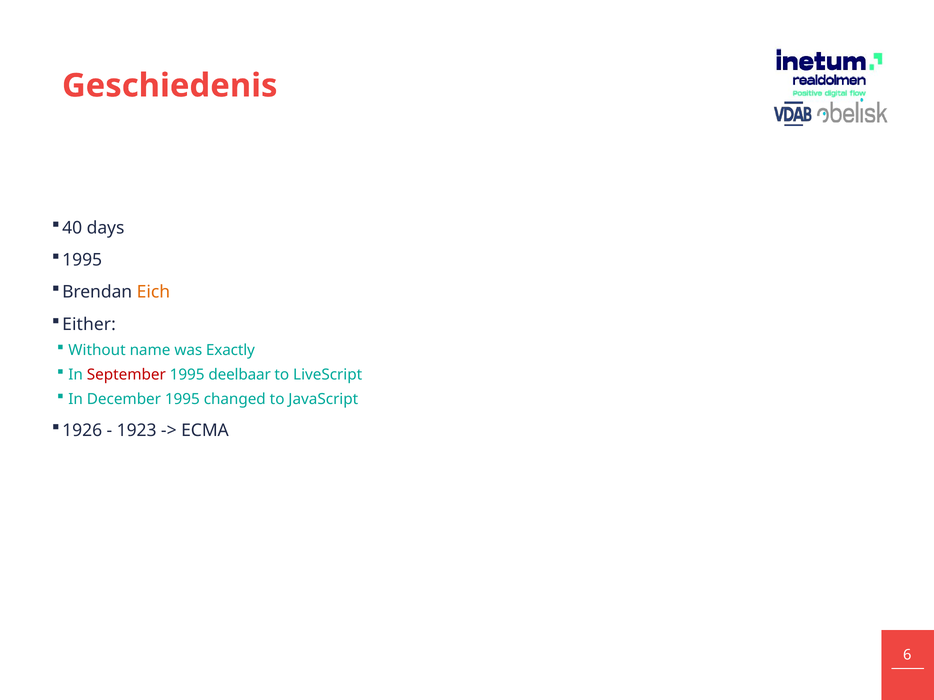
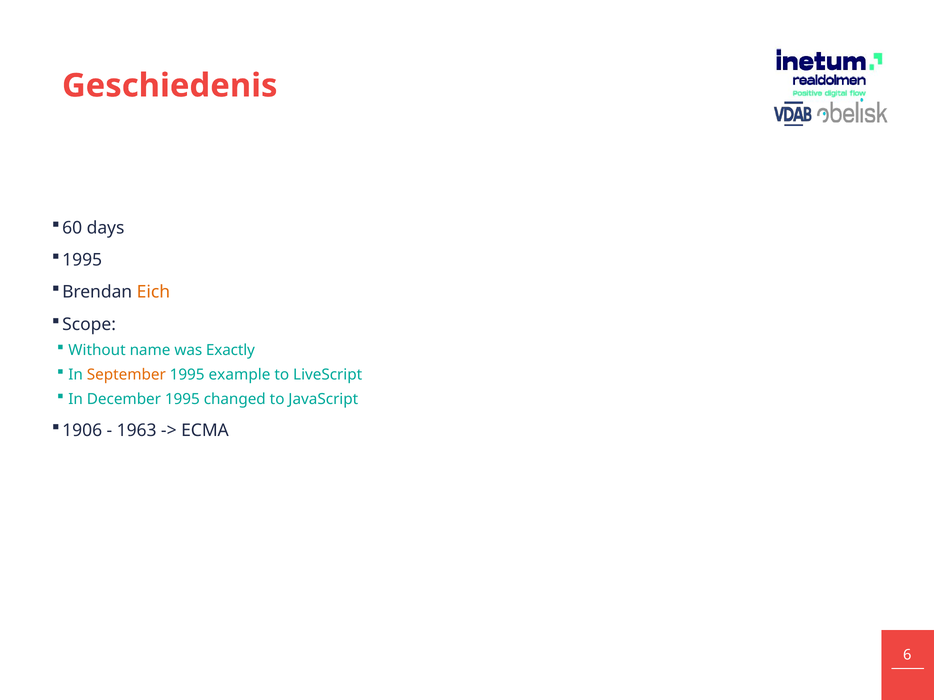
40: 40 -> 60
Either: Either -> Scope
September colour: red -> orange
deelbaar: deelbaar -> example
1926: 1926 -> 1906
1923: 1923 -> 1963
